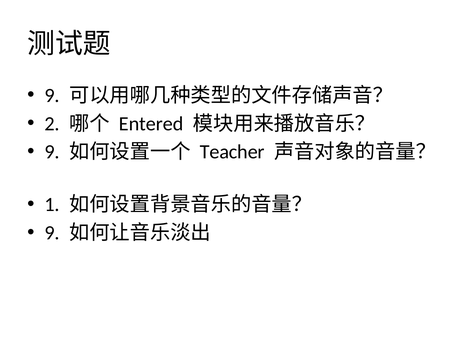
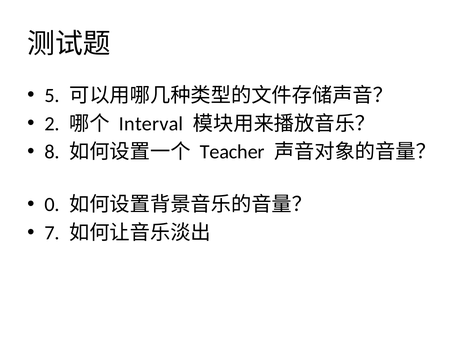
9 at (52, 95): 9 -> 5
Entered: Entered -> Interval
9 at (52, 152): 9 -> 8
1: 1 -> 0
9 at (52, 233): 9 -> 7
